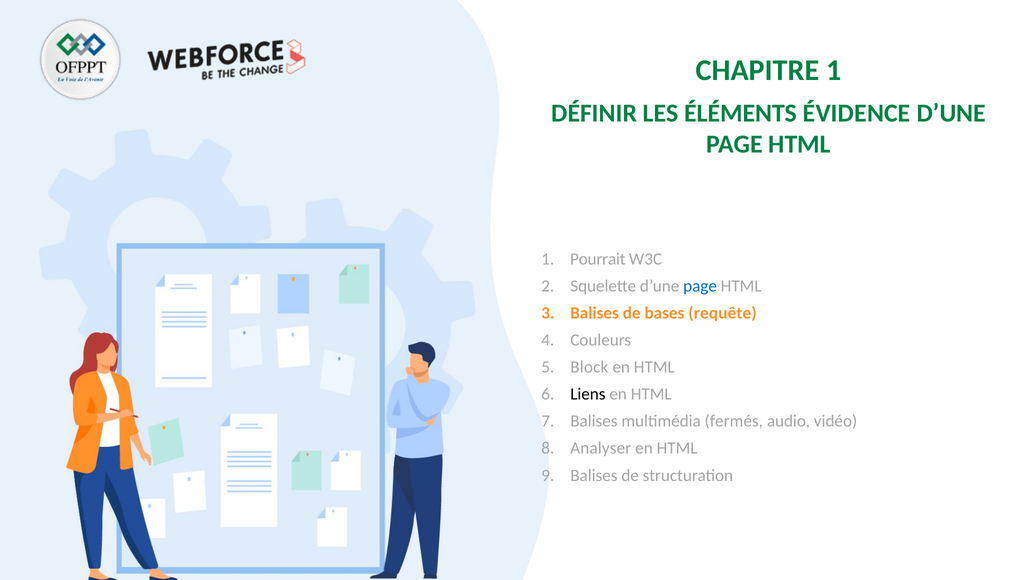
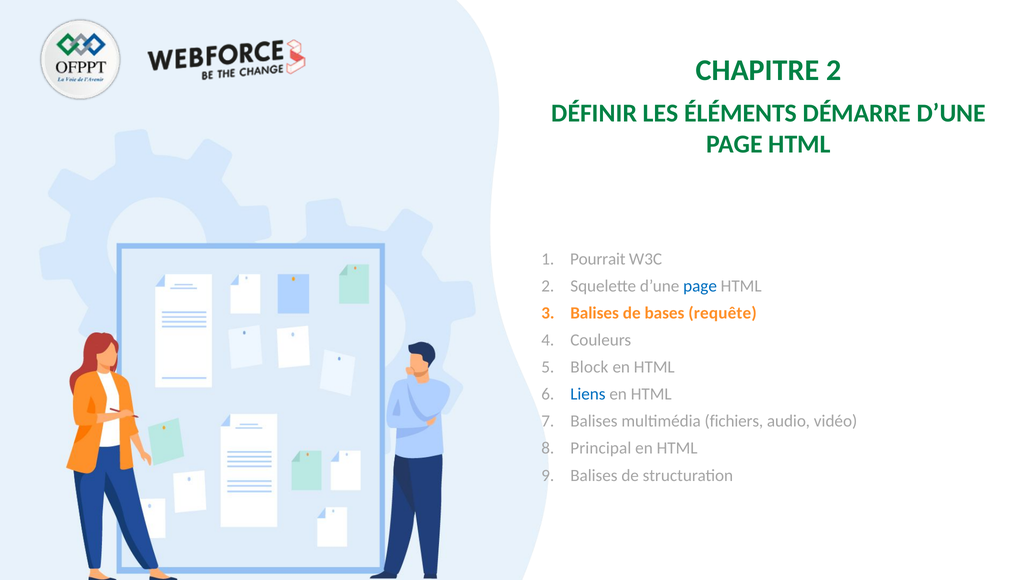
CHAPITRE 1: 1 -> 2
ÉVIDENCE: ÉVIDENCE -> DÉMARRE
Liens colour: black -> blue
fermés: fermés -> fichiers
Analyser: Analyser -> Principal
